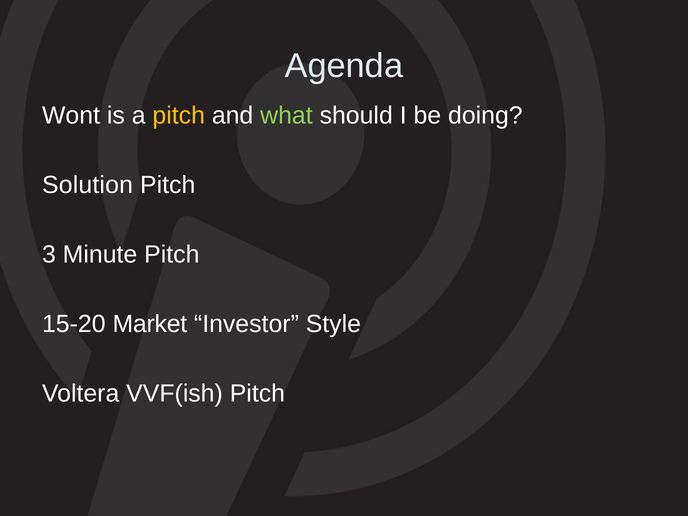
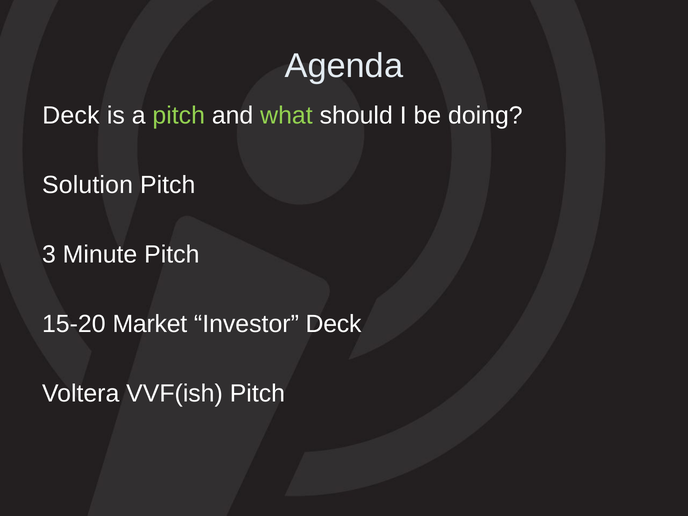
Wont at (71, 116): Wont -> Deck
pitch at (179, 116) colour: yellow -> light green
Investor Style: Style -> Deck
